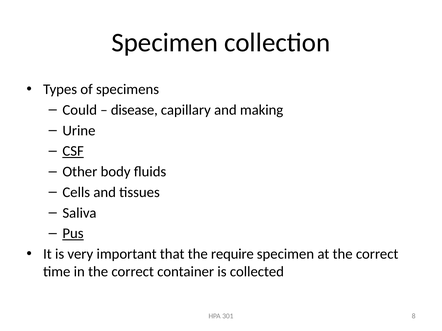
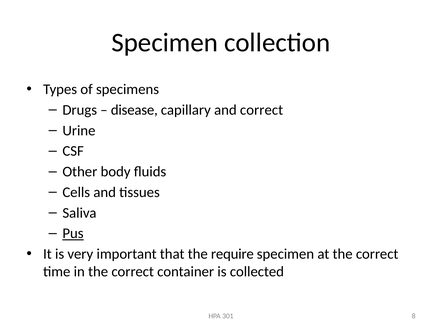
Could: Could -> Drugs
and making: making -> correct
CSF underline: present -> none
